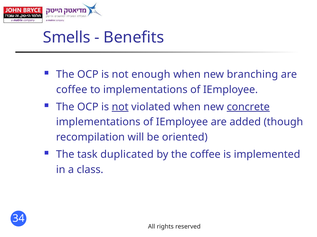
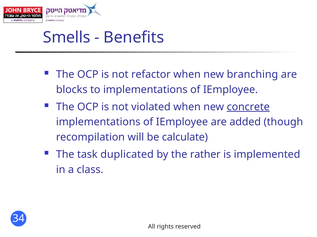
enough: enough -> refactor
coffee at (72, 90): coffee -> blocks
not at (120, 107) underline: present -> none
oriented: oriented -> calculate
the coffee: coffee -> rather
